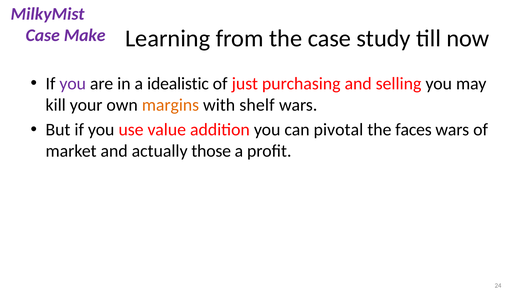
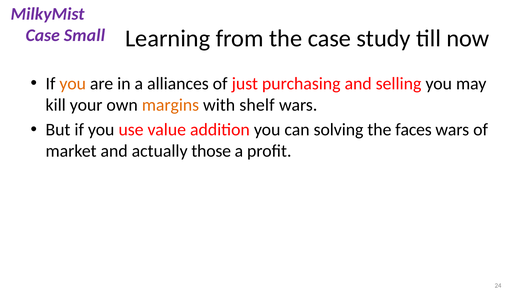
Make: Make -> Small
you at (73, 84) colour: purple -> orange
idealistic: idealistic -> alliances
pivotal: pivotal -> solving
